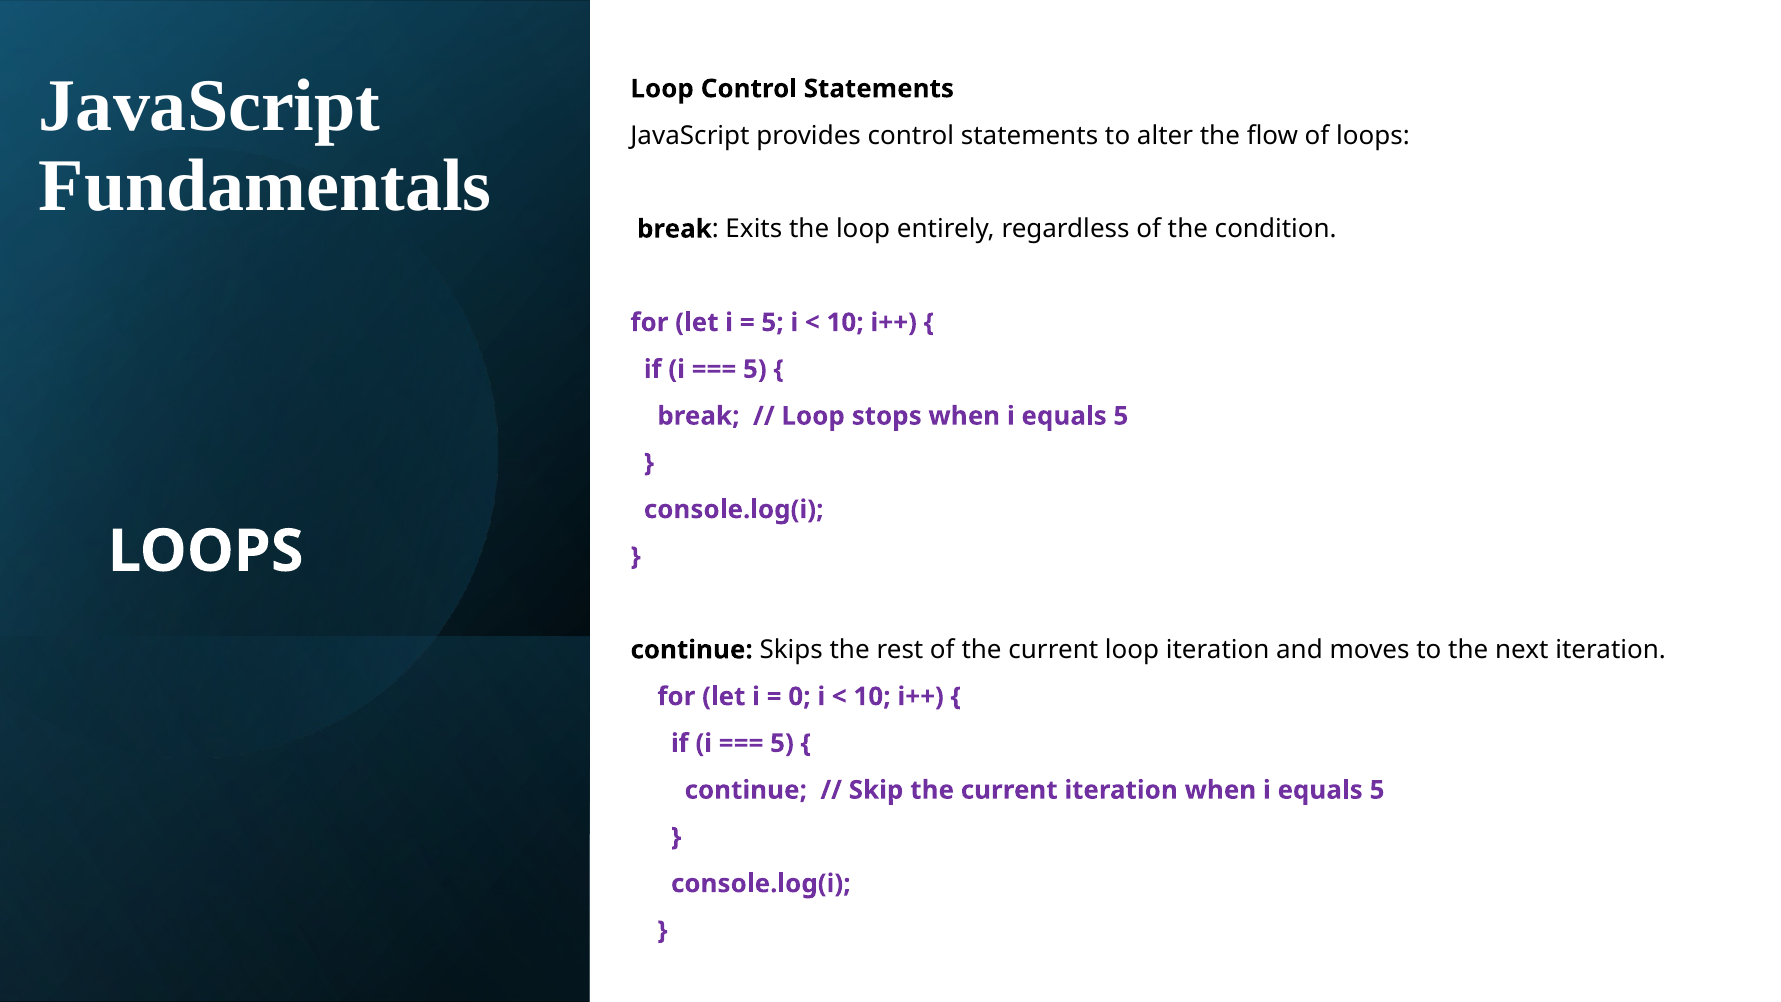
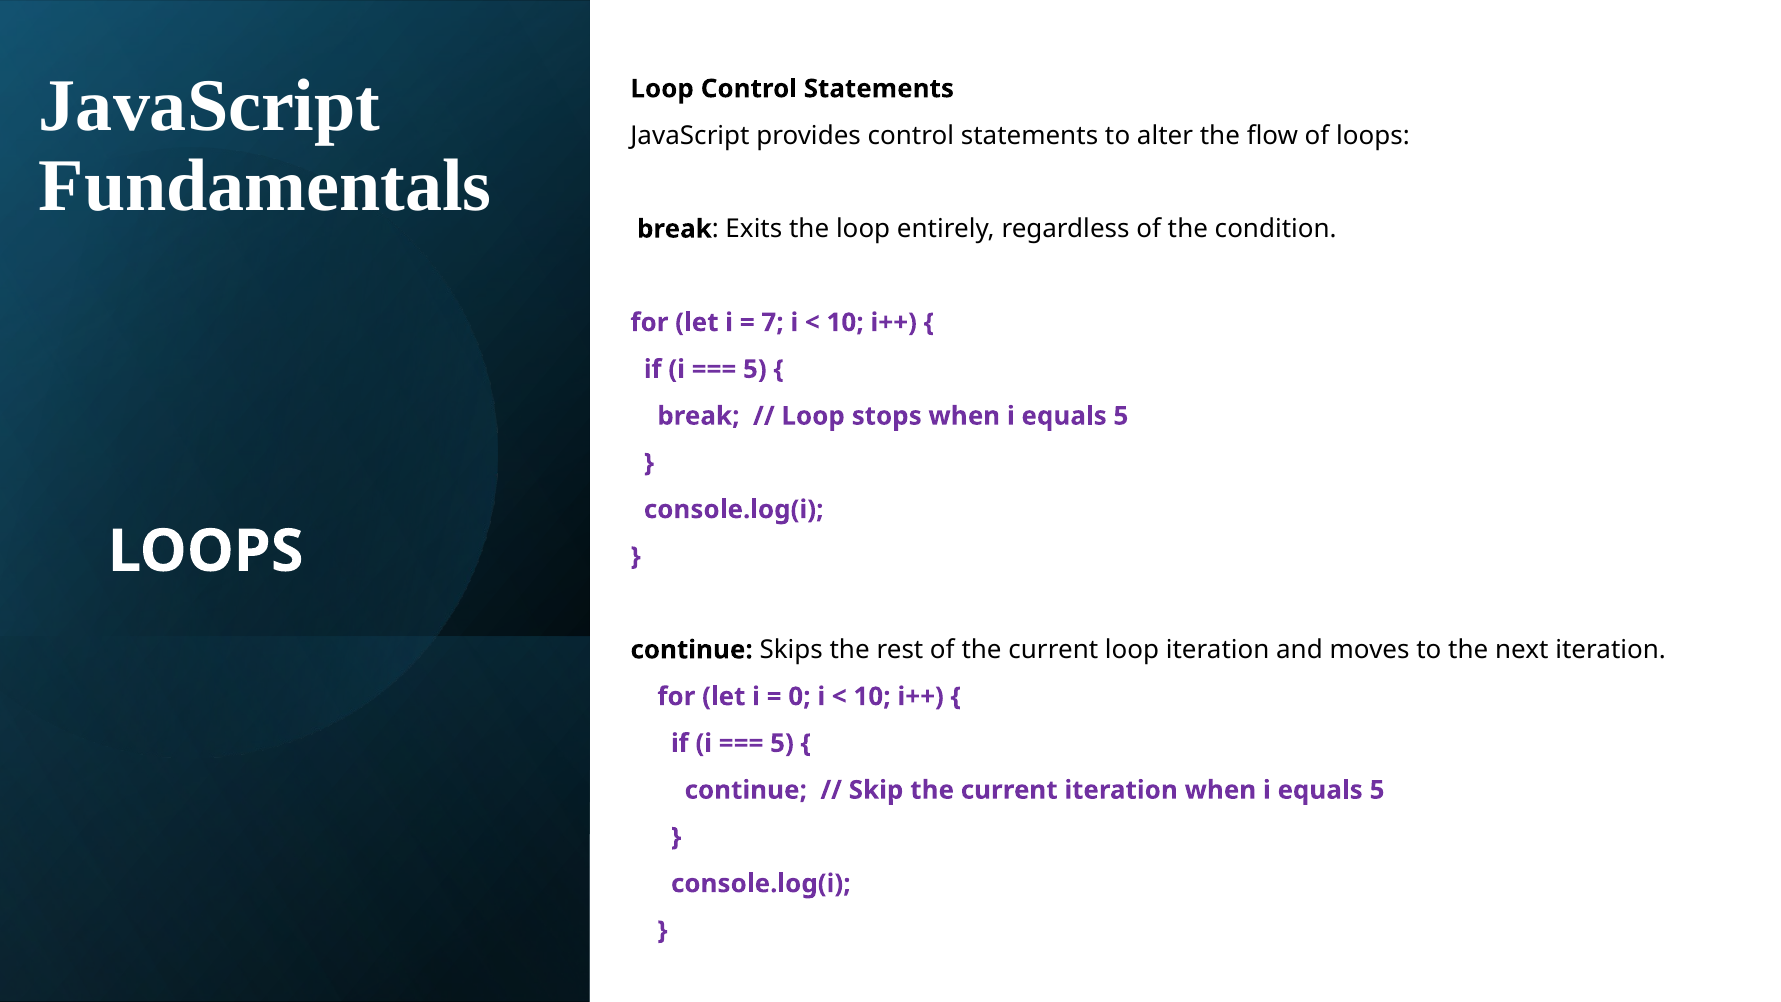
5 at (773, 322): 5 -> 7
